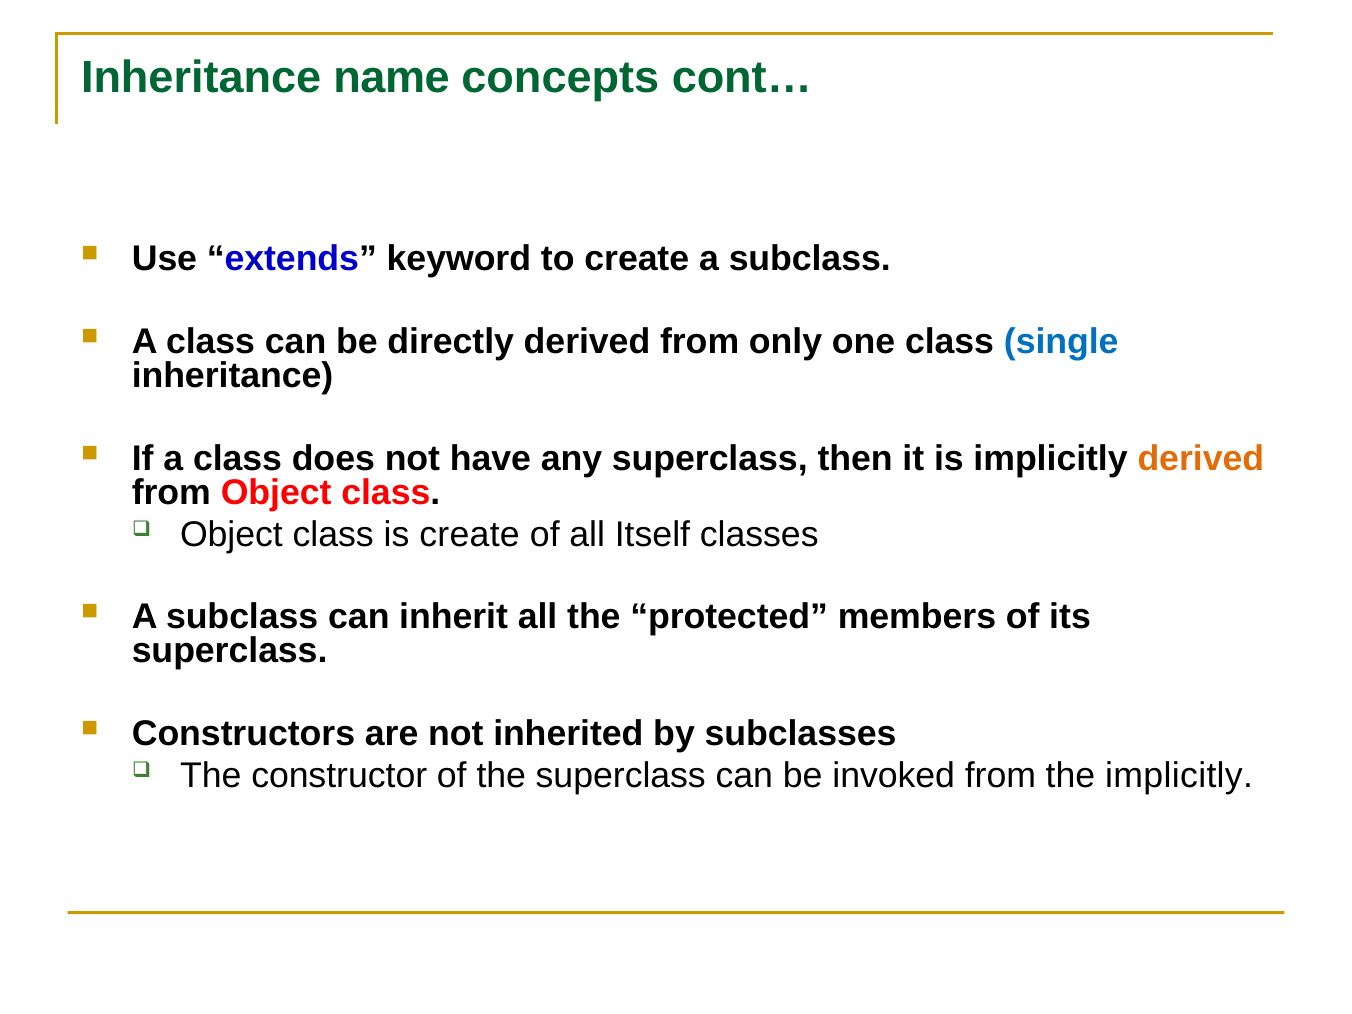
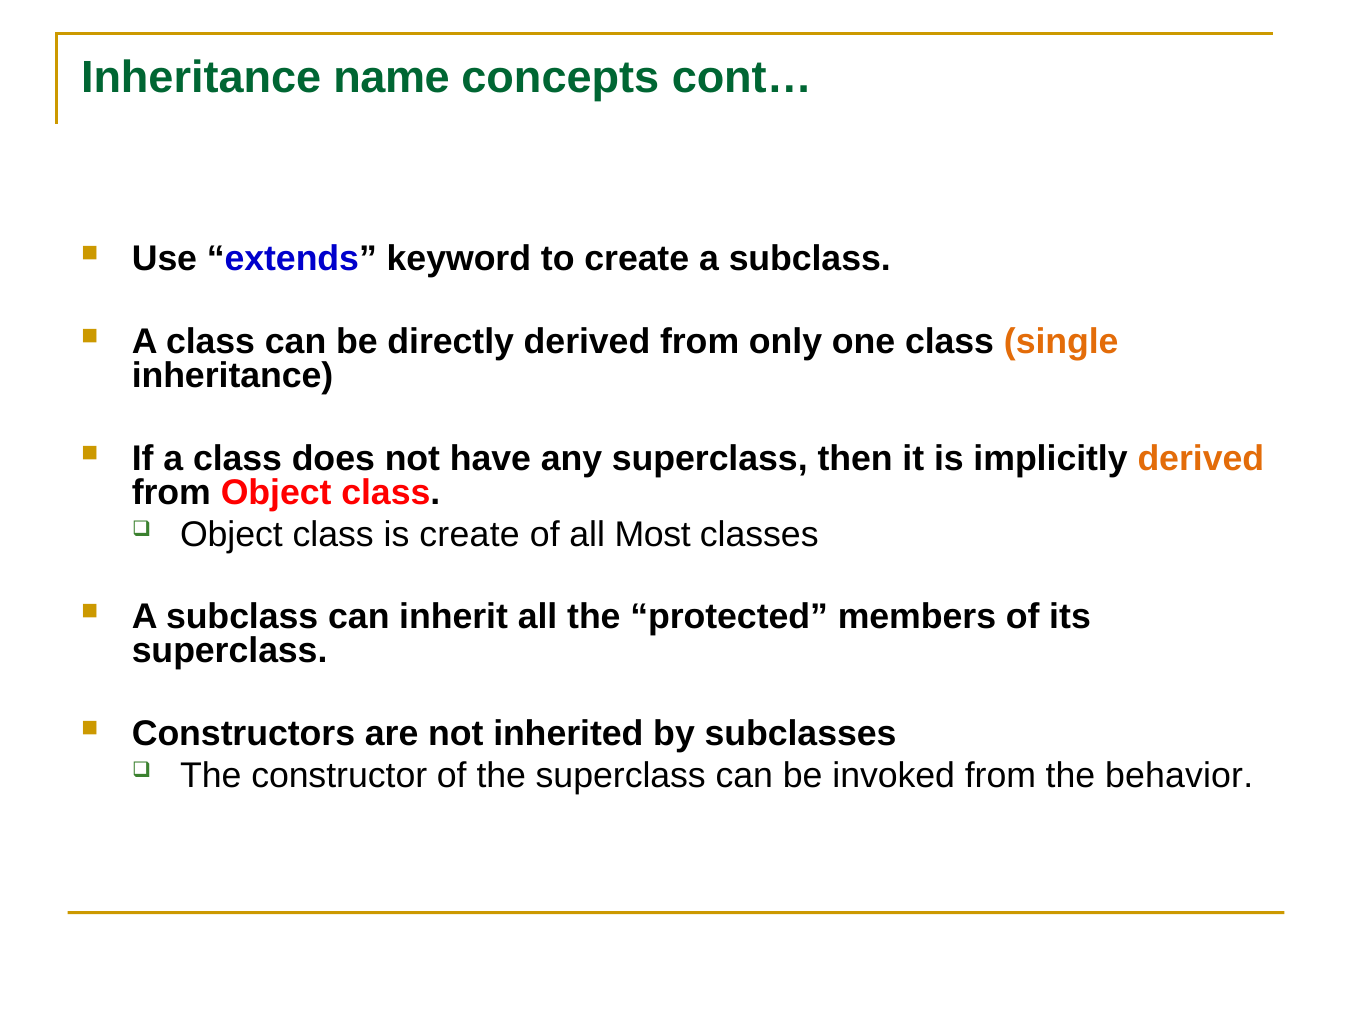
single colour: blue -> orange
Itself: Itself -> Most
the implicitly: implicitly -> behavior
